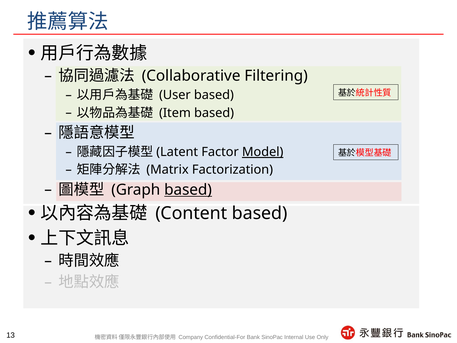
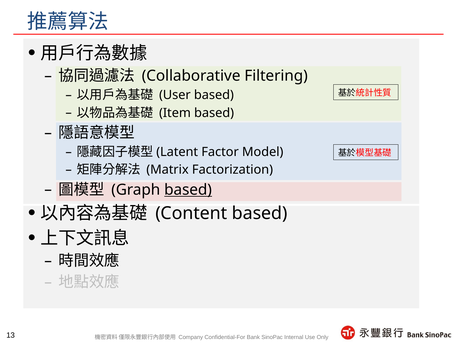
Model underline: present -> none
